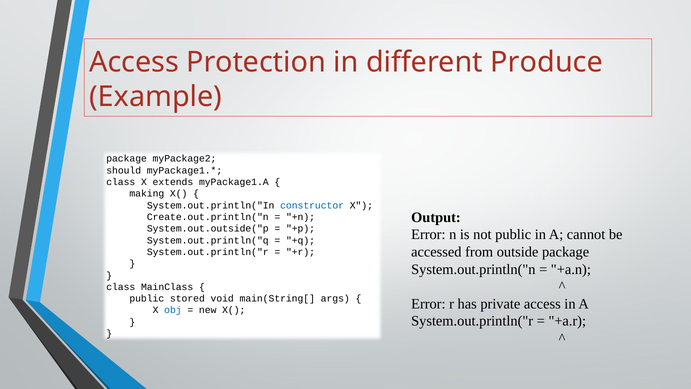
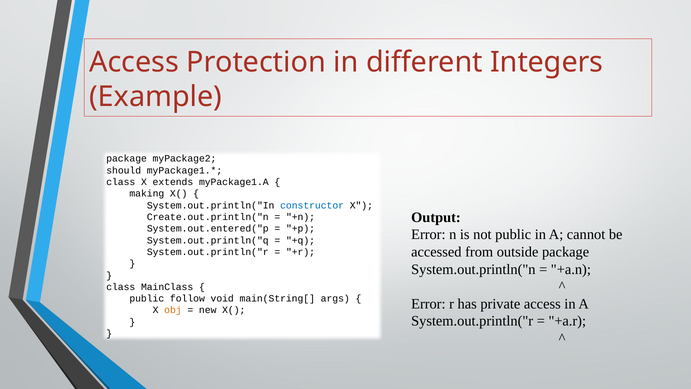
Produce: Produce -> Integers
System.out.outside("p: System.out.outside("p -> System.out.entered("p
stored: stored -> follow
obj colour: blue -> orange
